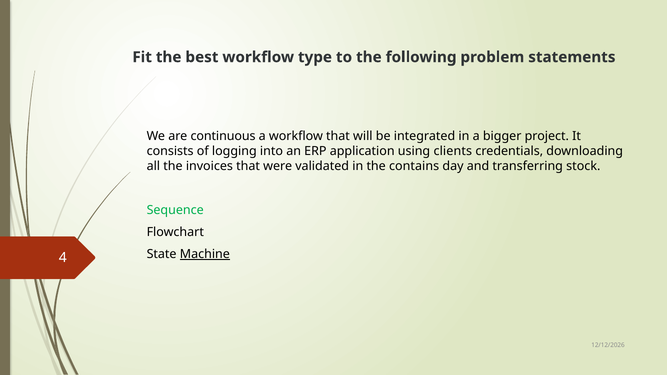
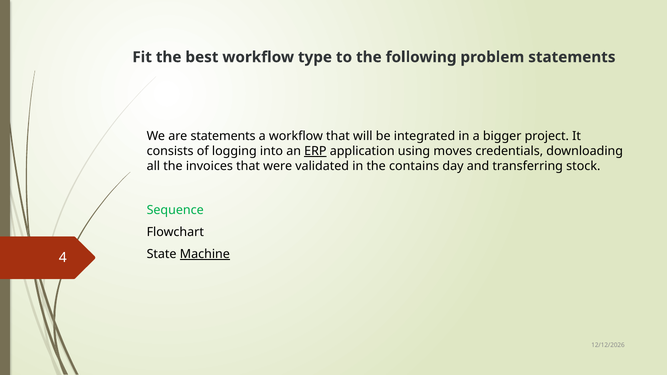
are continuous: continuous -> statements
ERP underline: none -> present
clients: clients -> moves
